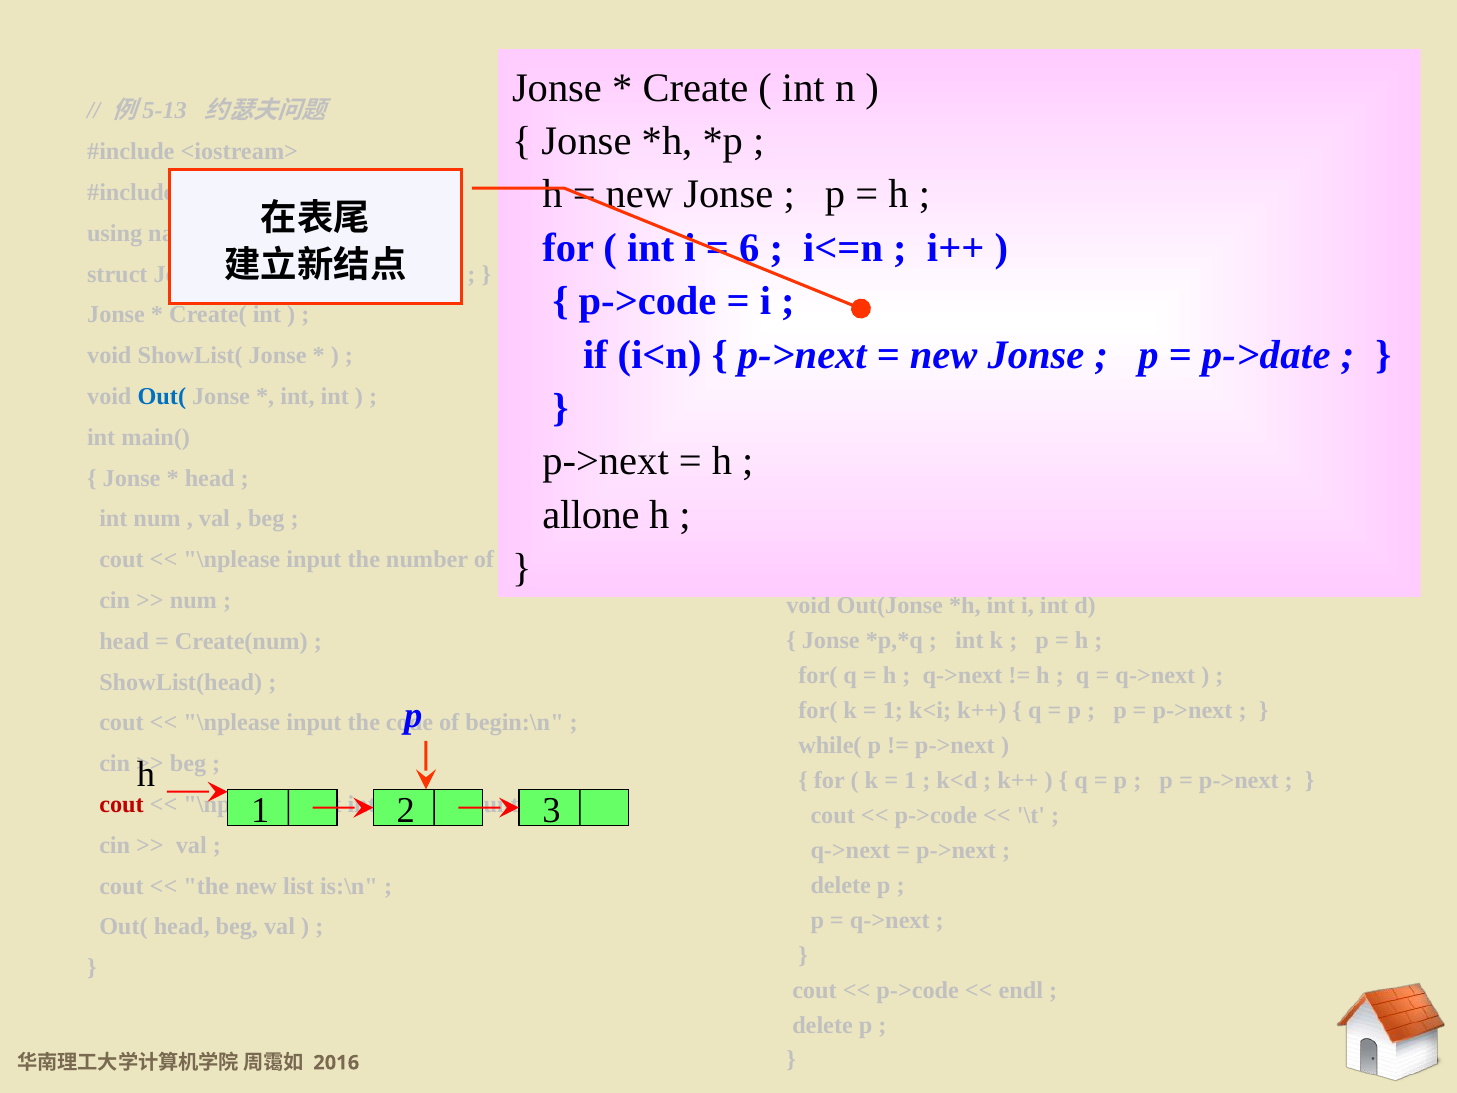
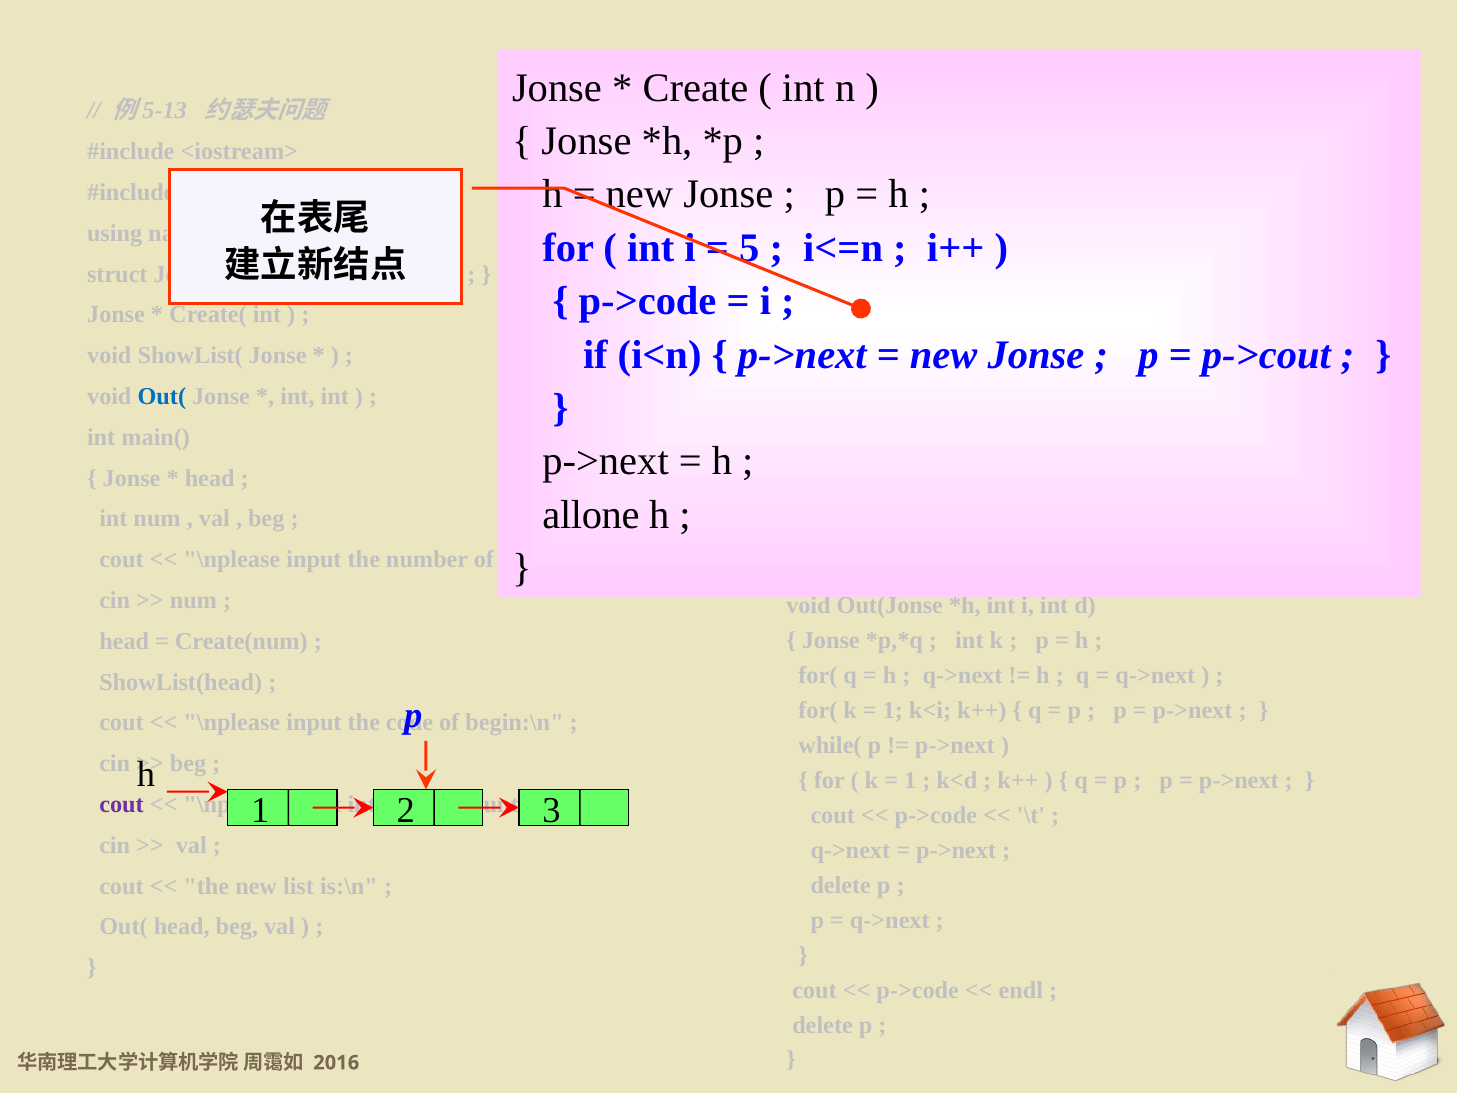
6: 6 -> 5
p->date: p->date -> p->cout
cout at (122, 804) colour: red -> purple
